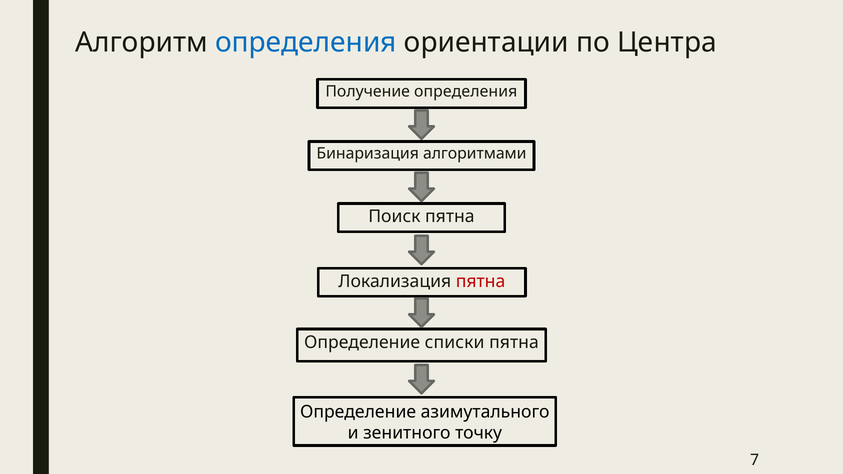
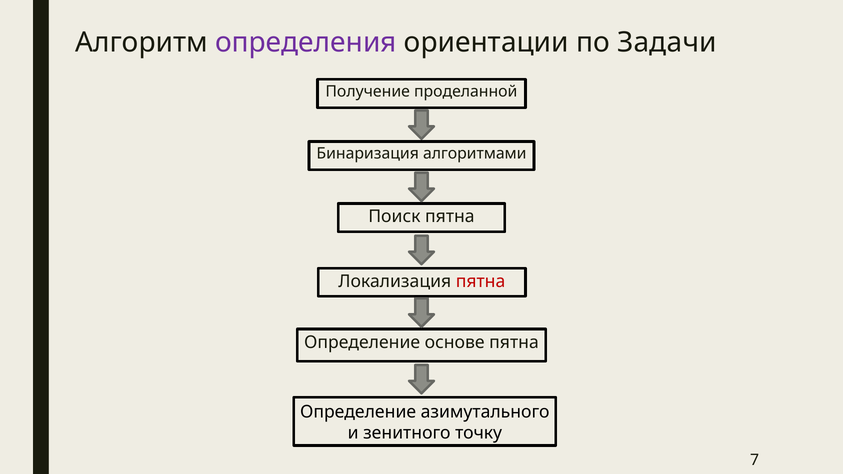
определения at (306, 42) colour: blue -> purple
Центра: Центра -> Задачи
Получение определения: определения -> проделанной
списки: списки -> основе
